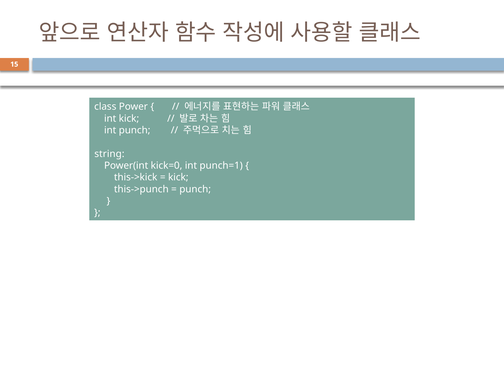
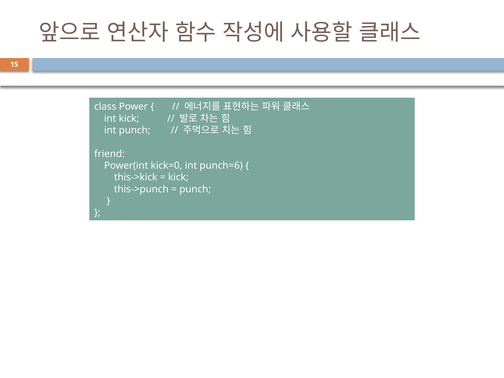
string: string -> friend
punch=1: punch=1 -> punch=6
